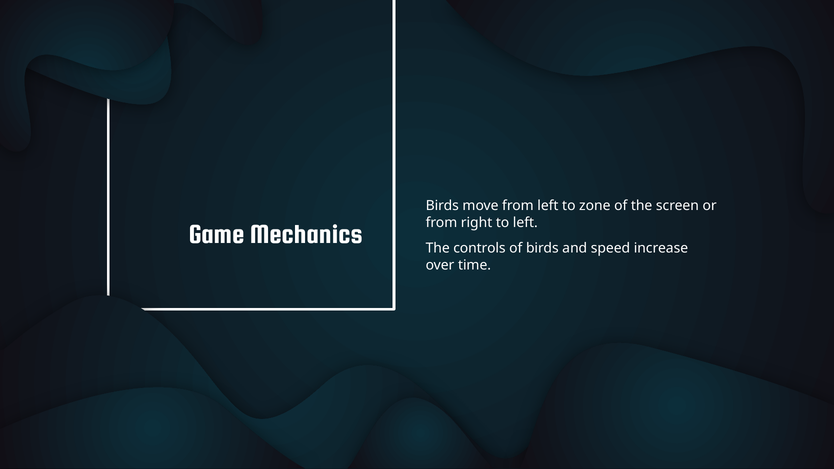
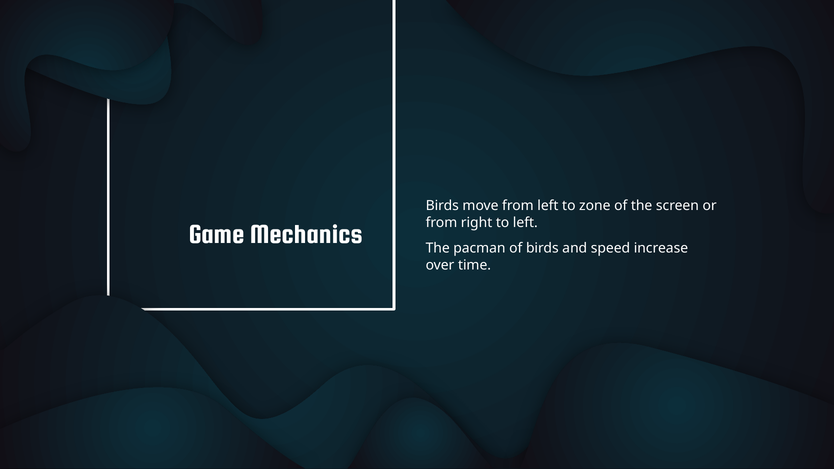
controls: controls -> pacman
